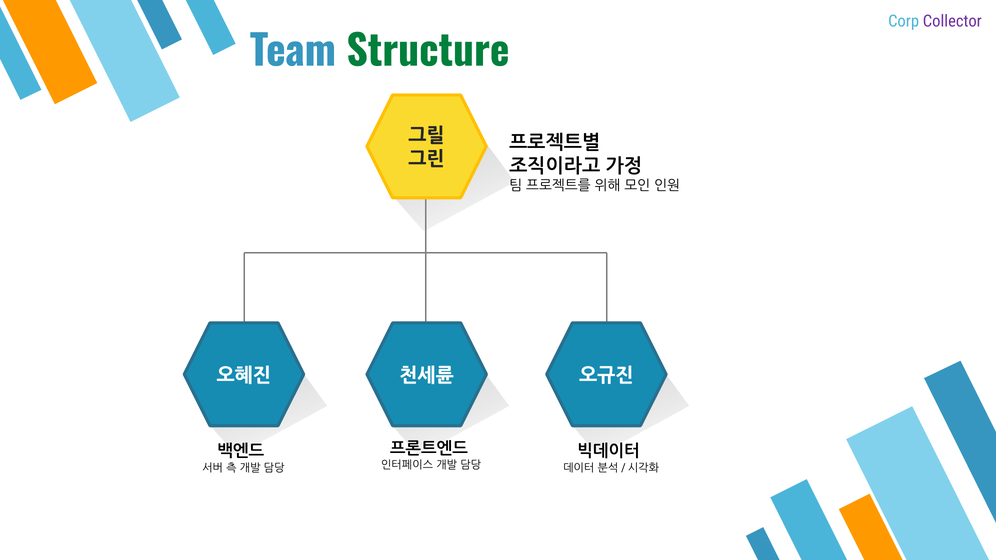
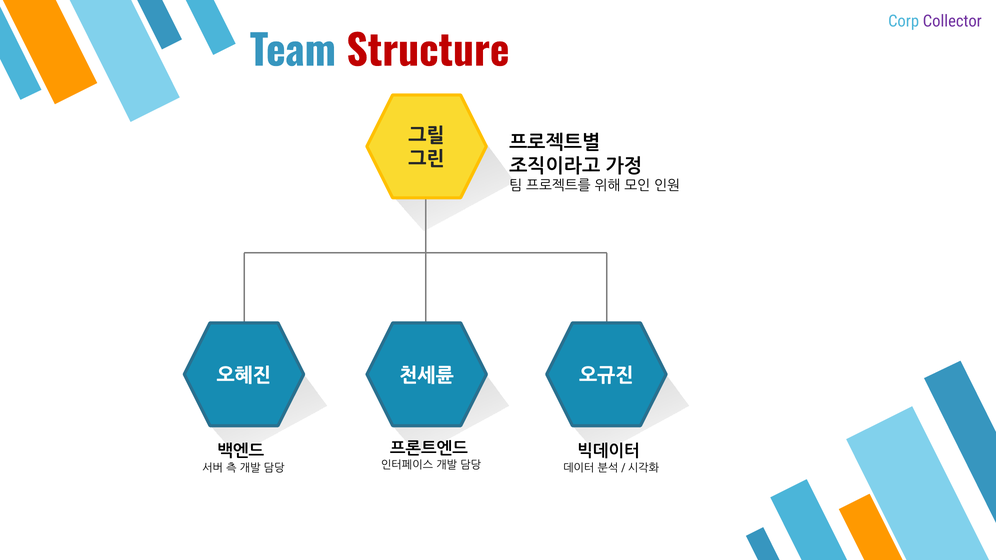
Structure colour: green -> red
